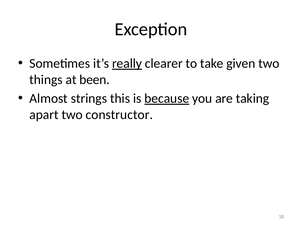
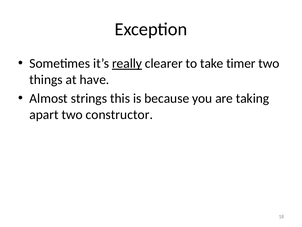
given: given -> timer
been: been -> have
because underline: present -> none
